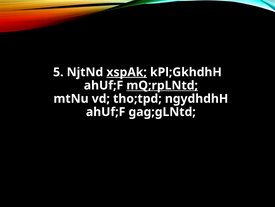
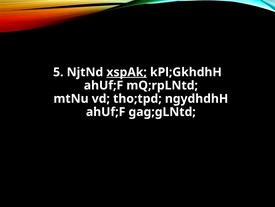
mQ;rpLNtd underline: present -> none
